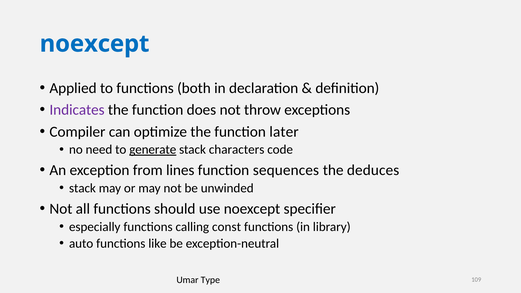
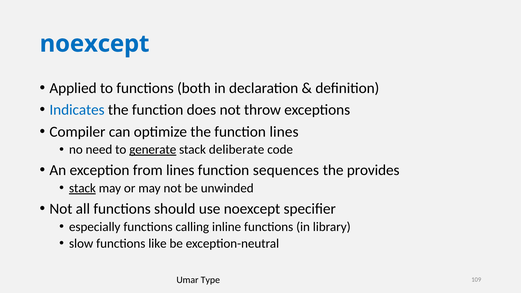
Indicates colour: purple -> blue
function later: later -> lines
characters: characters -> deliberate
deduces: deduces -> provides
stack at (82, 188) underline: none -> present
const: const -> inline
auto: auto -> slow
